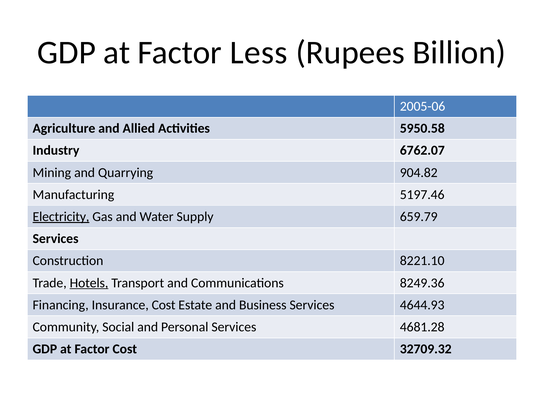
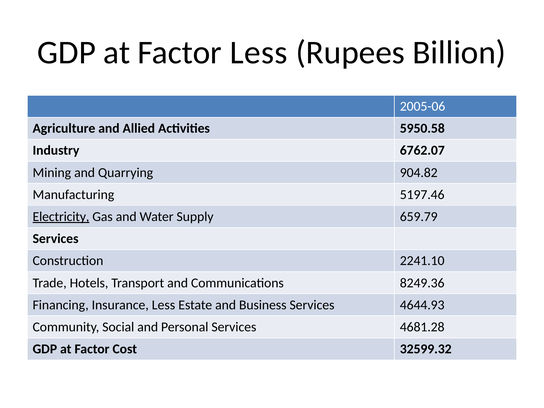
8221.10: 8221.10 -> 2241.10
Hotels underline: present -> none
Insurance Cost: Cost -> Less
32709.32: 32709.32 -> 32599.32
